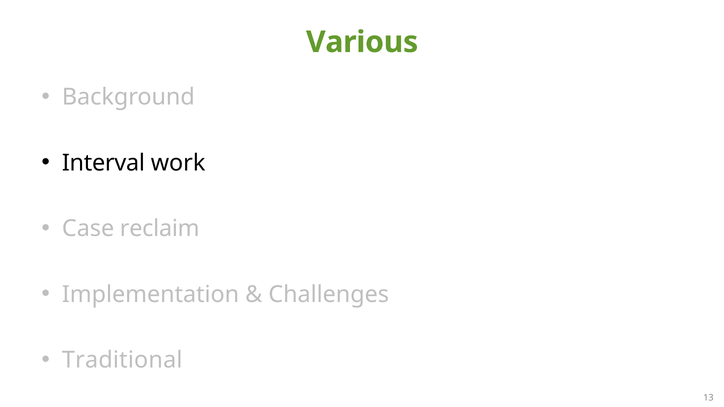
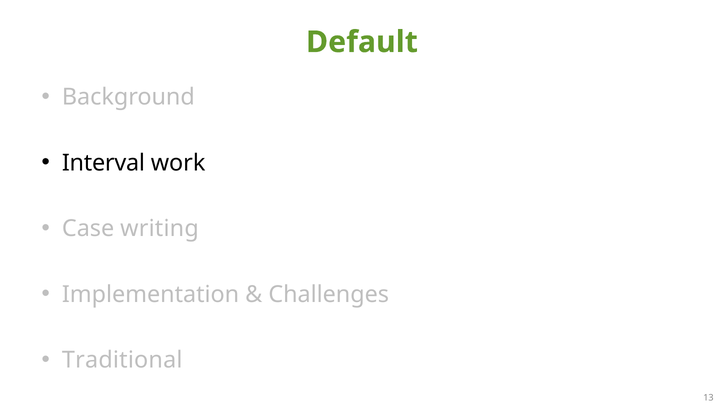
Various: Various -> Default
reclaim: reclaim -> writing
